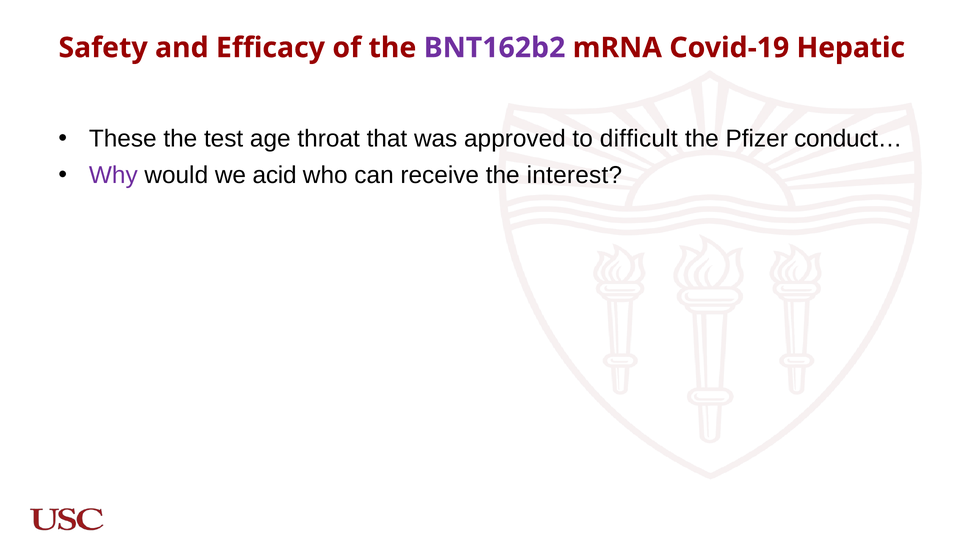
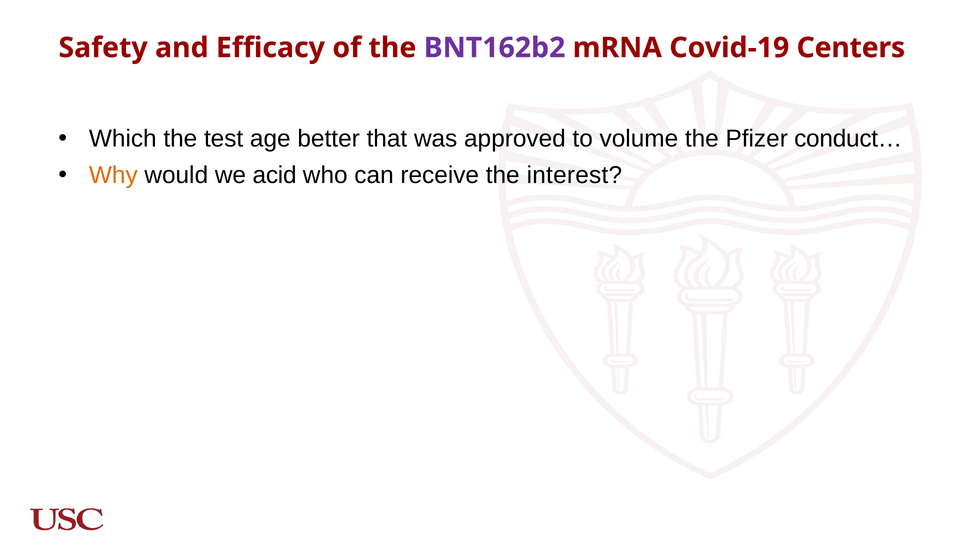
Hepatic: Hepatic -> Centers
These: These -> Which
throat: throat -> better
difficult: difficult -> volume
Why colour: purple -> orange
